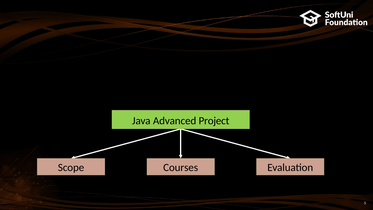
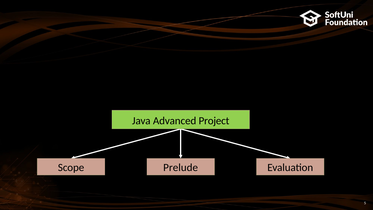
Courses: Courses -> Prelude
